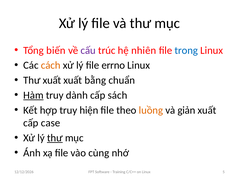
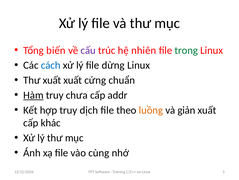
trong colour: blue -> green
cách colour: orange -> blue
errno: errno -> dừng
bằng: bằng -> cứng
dành: dành -> chưa
sách: sách -> addr
hiện: hiện -> dịch
case: case -> khác
thư at (55, 137) underline: present -> none
